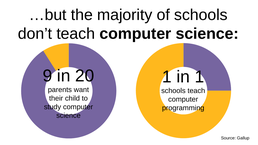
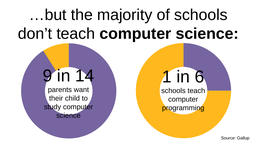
20: 20 -> 14
in 1: 1 -> 6
